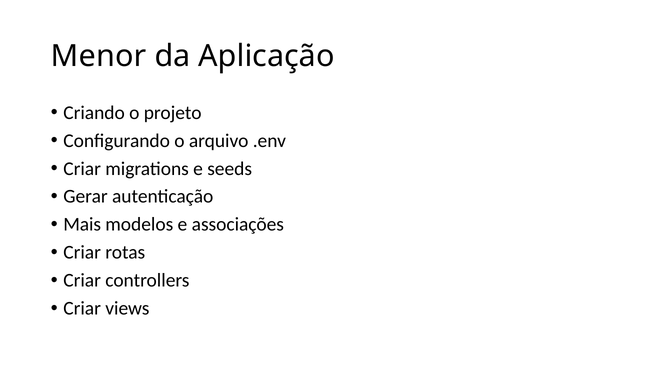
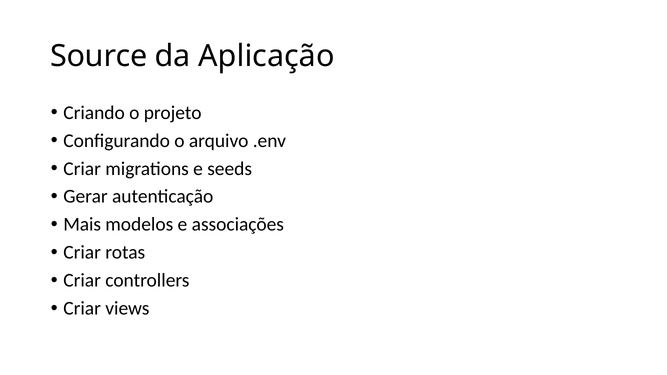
Menor: Menor -> Source
